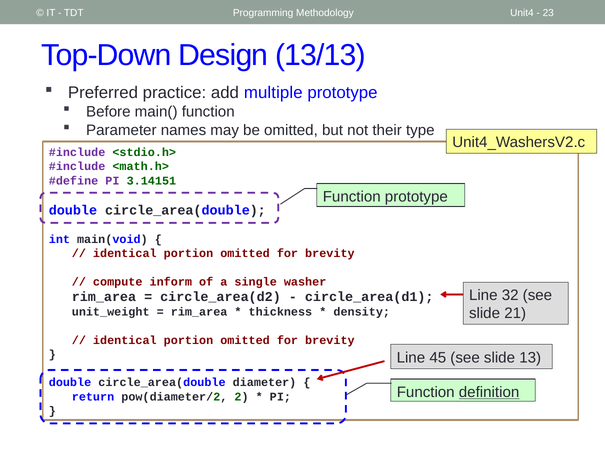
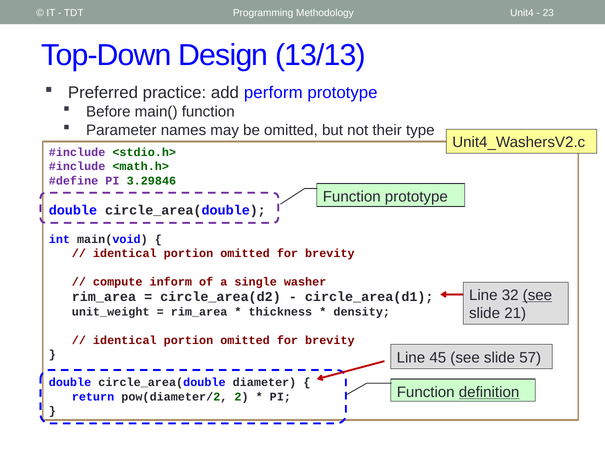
multiple: multiple -> perform
3.14151: 3.14151 -> 3.29846
see at (537, 295) underline: none -> present
13: 13 -> 57
